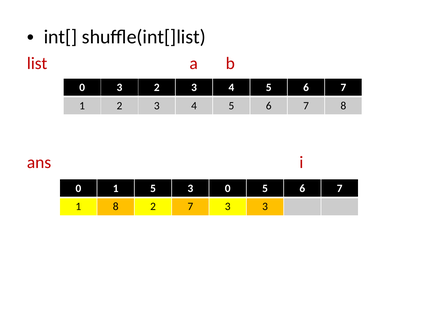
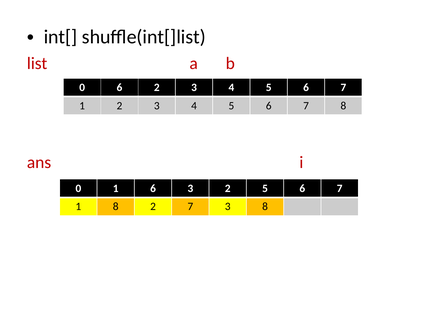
0 3: 3 -> 6
1 5: 5 -> 6
3 0: 0 -> 2
3 3: 3 -> 8
